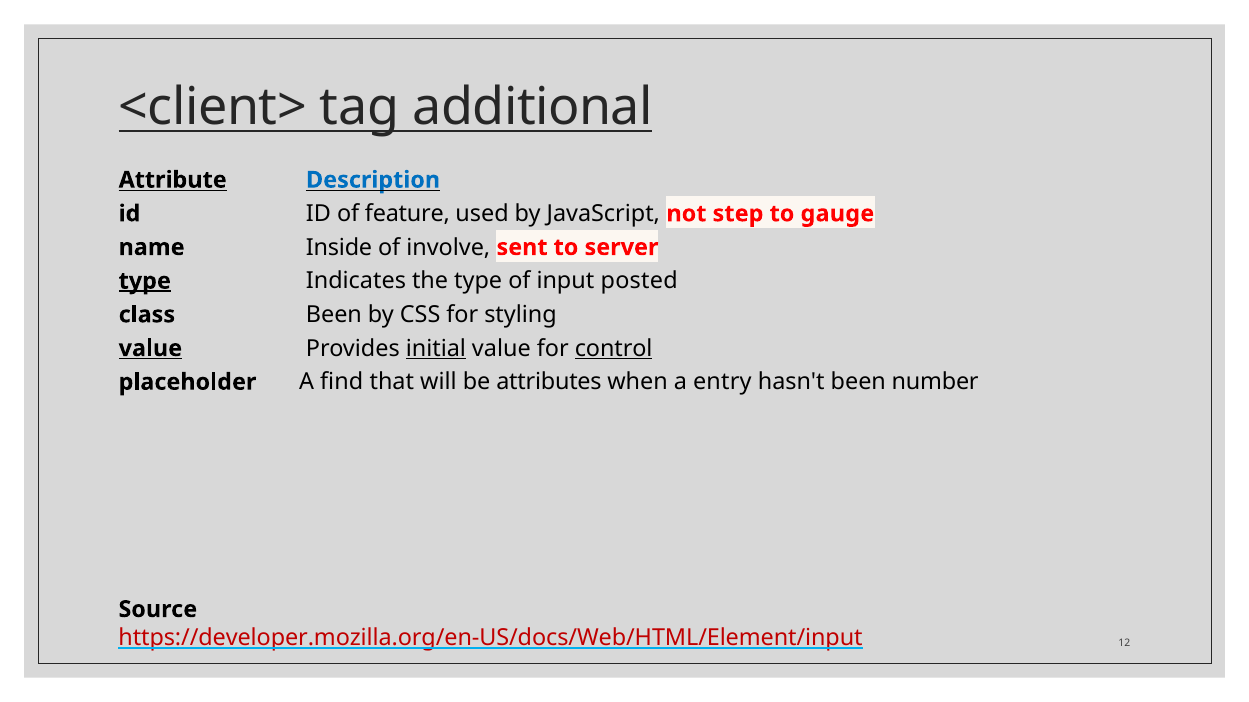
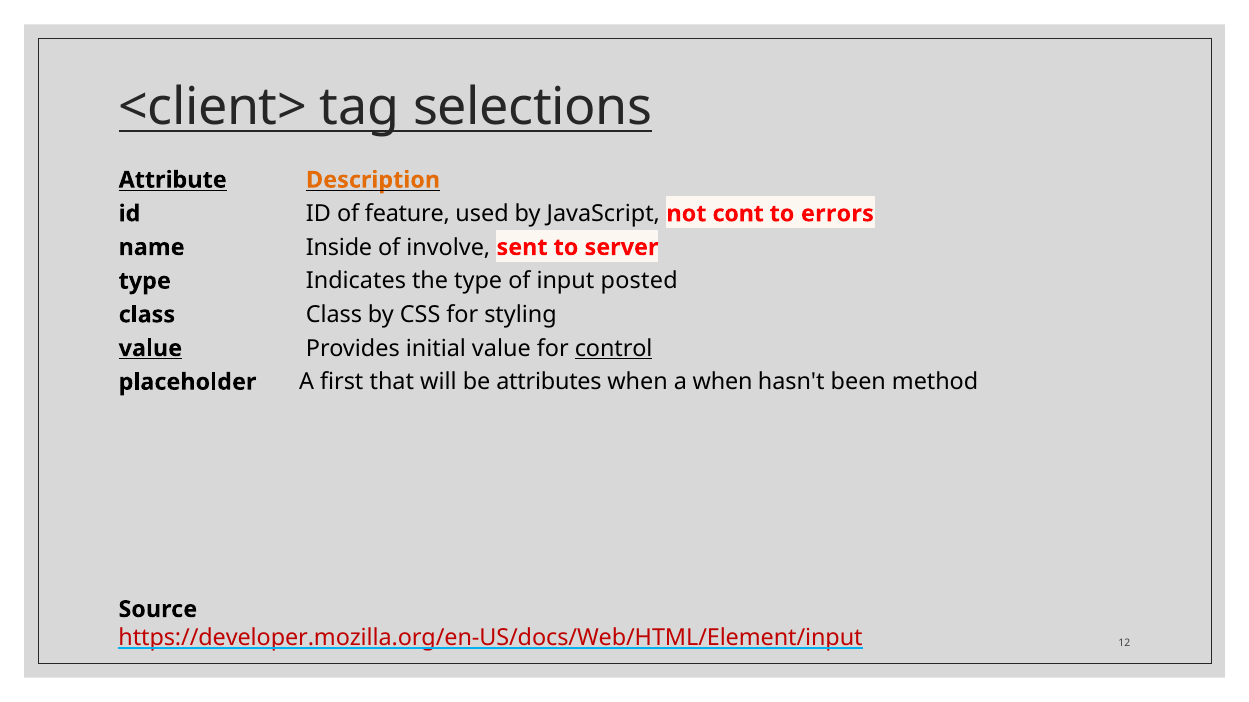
additional: additional -> selections
Description colour: blue -> orange
step: step -> cont
gauge: gauge -> errors
type at (145, 281) underline: present -> none
class Been: Been -> Class
initial underline: present -> none
find: find -> first
a entry: entry -> when
number: number -> method
